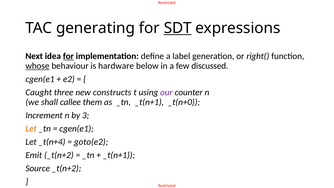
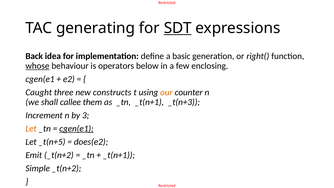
Next: Next -> Back
for at (68, 56) underline: present -> none
label: label -> basic
hardware: hardware -> operators
discussed: discussed -> enclosing
our colour: purple -> orange
_t(n+0: _t(n+0 -> _t(n+3
cgen(e1 at (76, 129) underline: none -> present
_t(n+4: _t(n+4 -> _t(n+5
goto(e2: goto(e2 -> does(e2
Source: Source -> Simple
